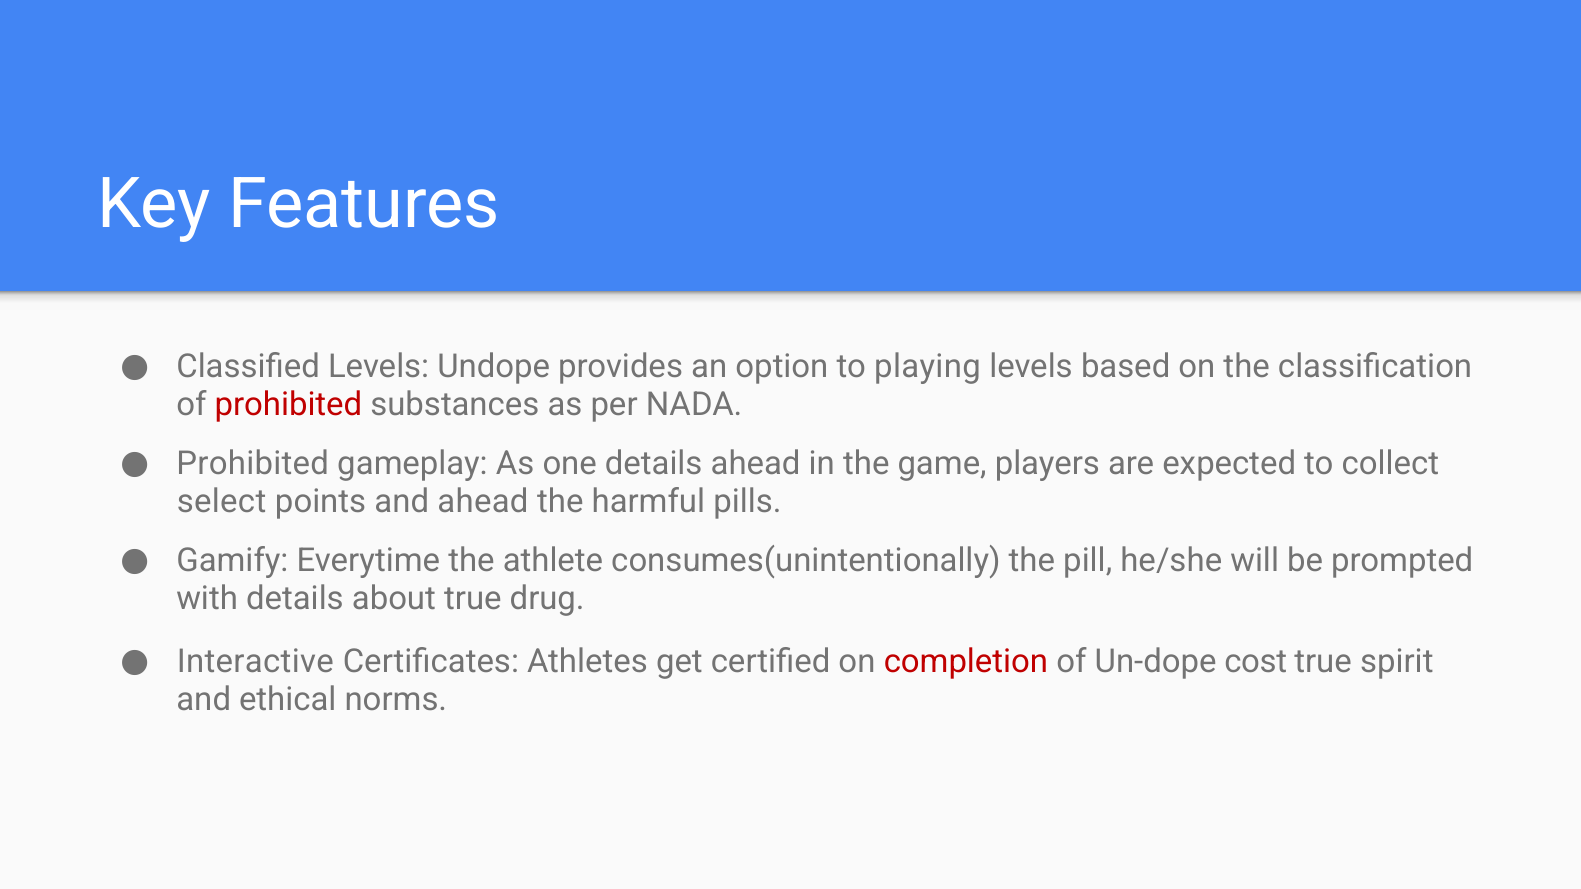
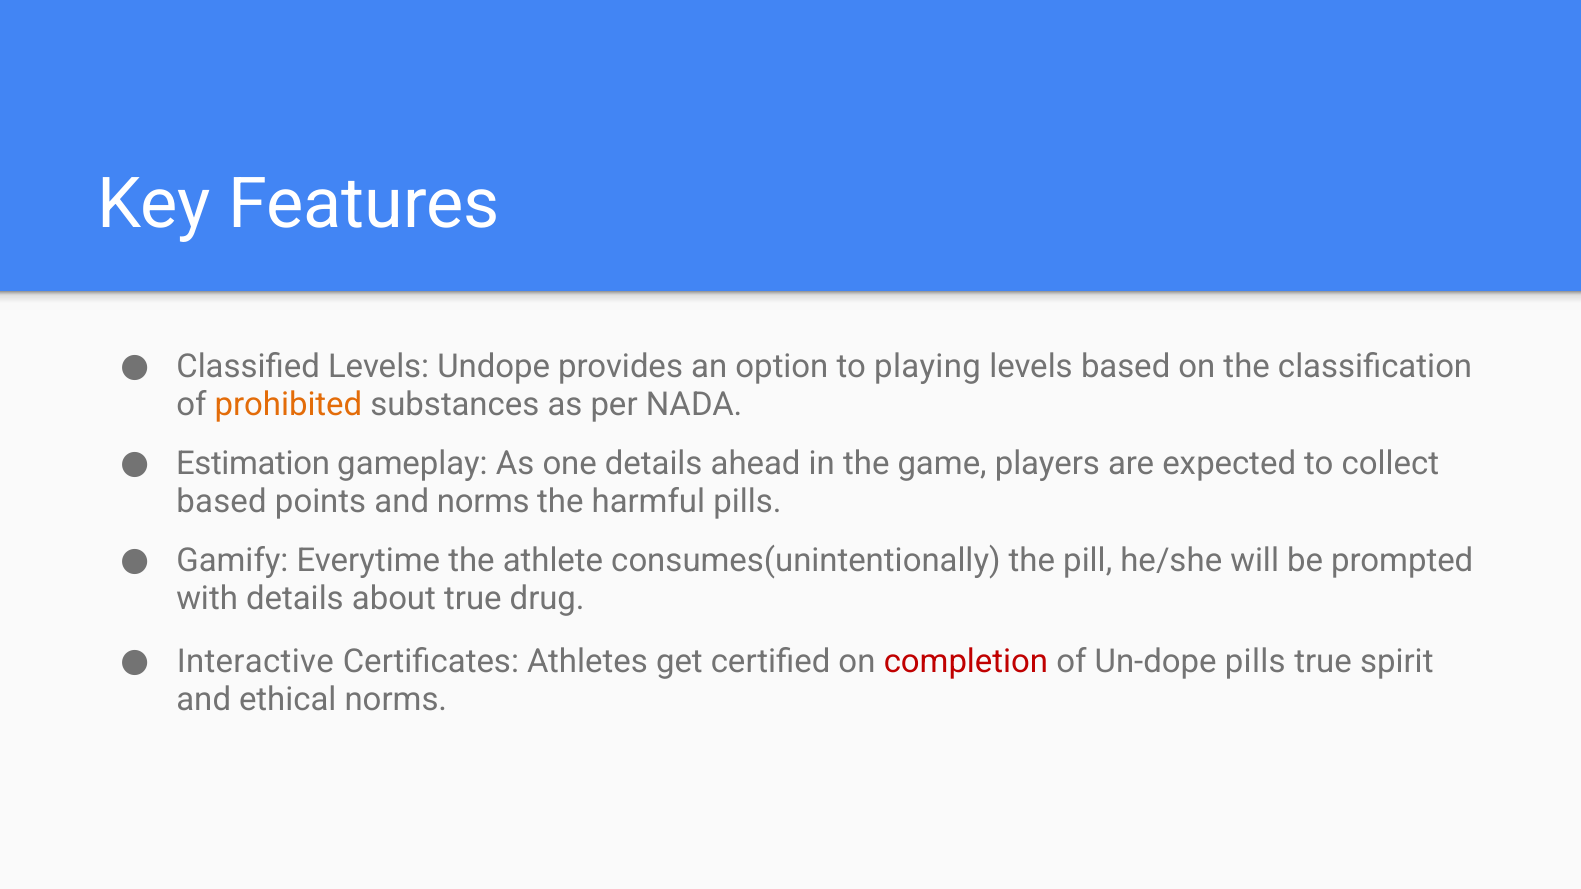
prohibited at (288, 404) colour: red -> orange
Prohibited at (253, 464): Prohibited -> Estimation
select at (222, 501): select -> based
and ahead: ahead -> norms
Un-dope cost: cost -> pills
